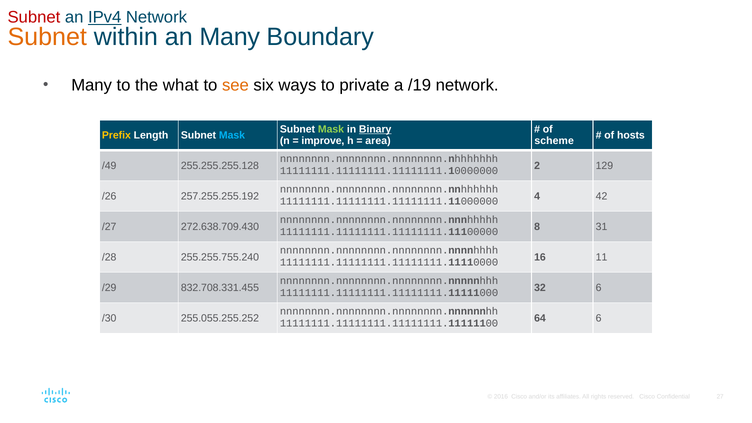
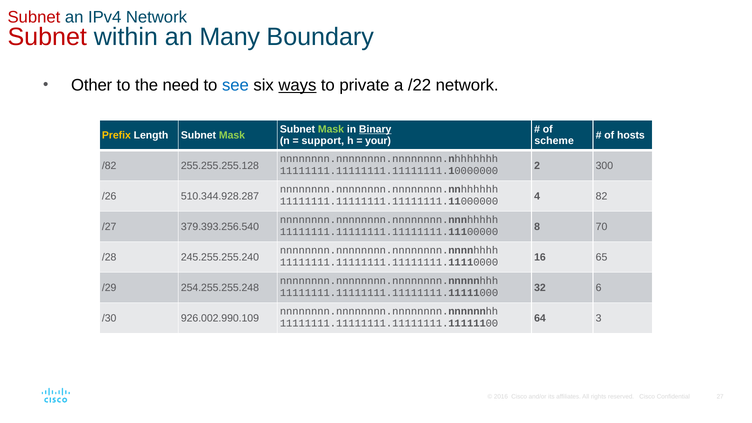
IPv4 underline: present -> none
Subnet at (47, 37) colour: orange -> red
Many at (92, 85): Many -> Other
what: what -> need
see colour: orange -> blue
ways underline: none -> present
/19: /19 -> /22
Mask at (232, 135) colour: light blue -> light green
improve: improve -> support
area: area -> your
/49: /49 -> /82
129: 129 -> 300
257.255.255.192: 257.255.255.192 -> 510.344.928.287
42: 42 -> 82
272.638.709.430: 272.638.709.430 -> 379.393.256.540
31: 31 -> 70
255.255.755.240: 255.255.755.240 -> 245.255.255.240
11: 11 -> 65
832.708.331.455: 832.708.331.455 -> 254.255.255.248
255.055.255.252: 255.055.255.252 -> 926.002.990.109
64 6: 6 -> 3
